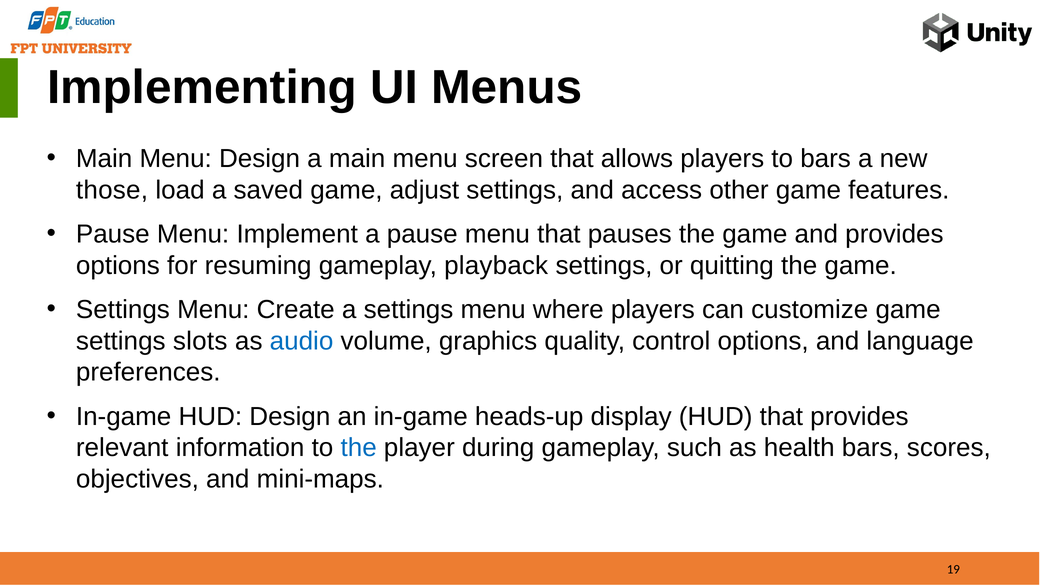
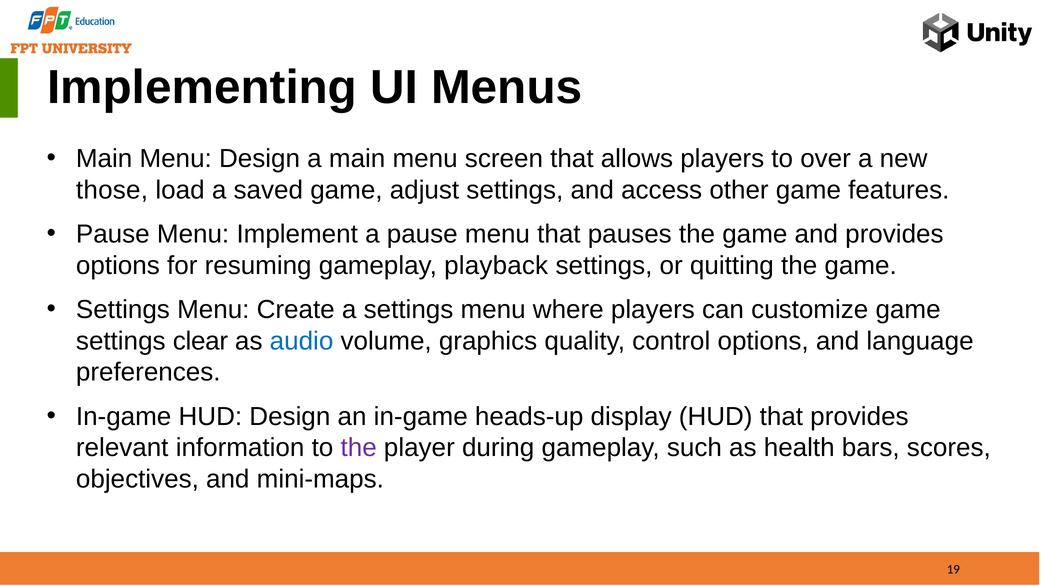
to bars: bars -> over
slots: slots -> clear
the at (359, 447) colour: blue -> purple
